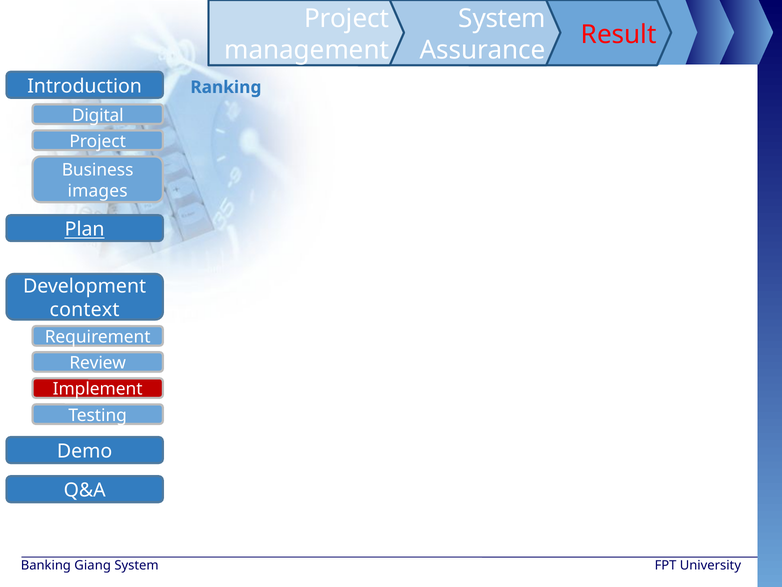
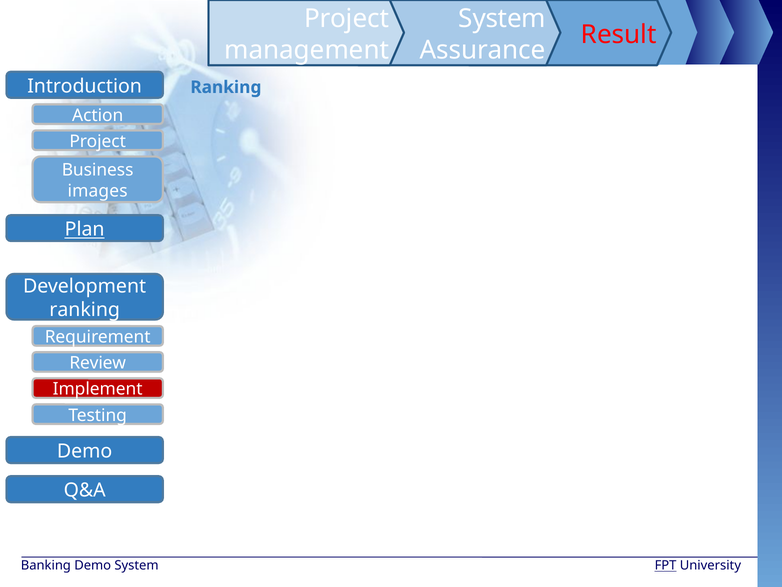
Digital: Digital -> Action
context at (85, 310): context -> ranking
Banking Giang: Giang -> Demo
FPT underline: none -> present
